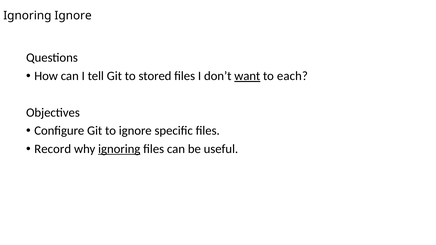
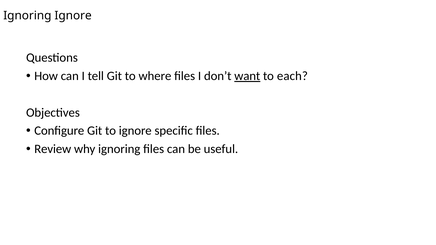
stored: stored -> where
Record: Record -> Review
ignoring at (119, 149) underline: present -> none
